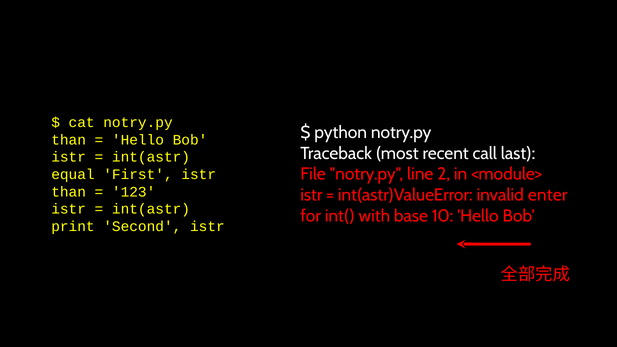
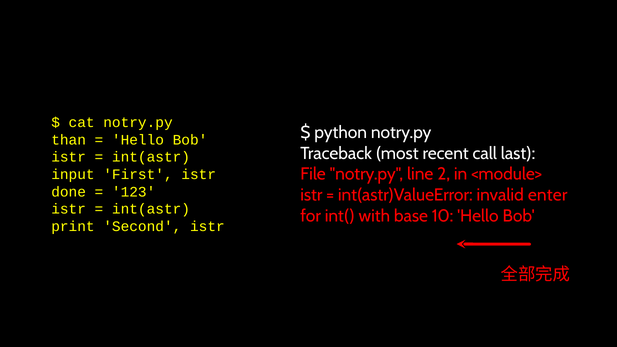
equal: equal -> input
than at (69, 192): than -> done
